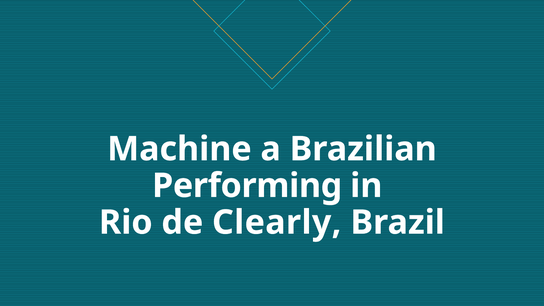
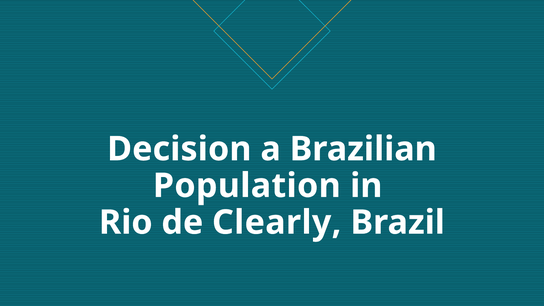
Machine: Machine -> Decision
Performing: Performing -> Population
